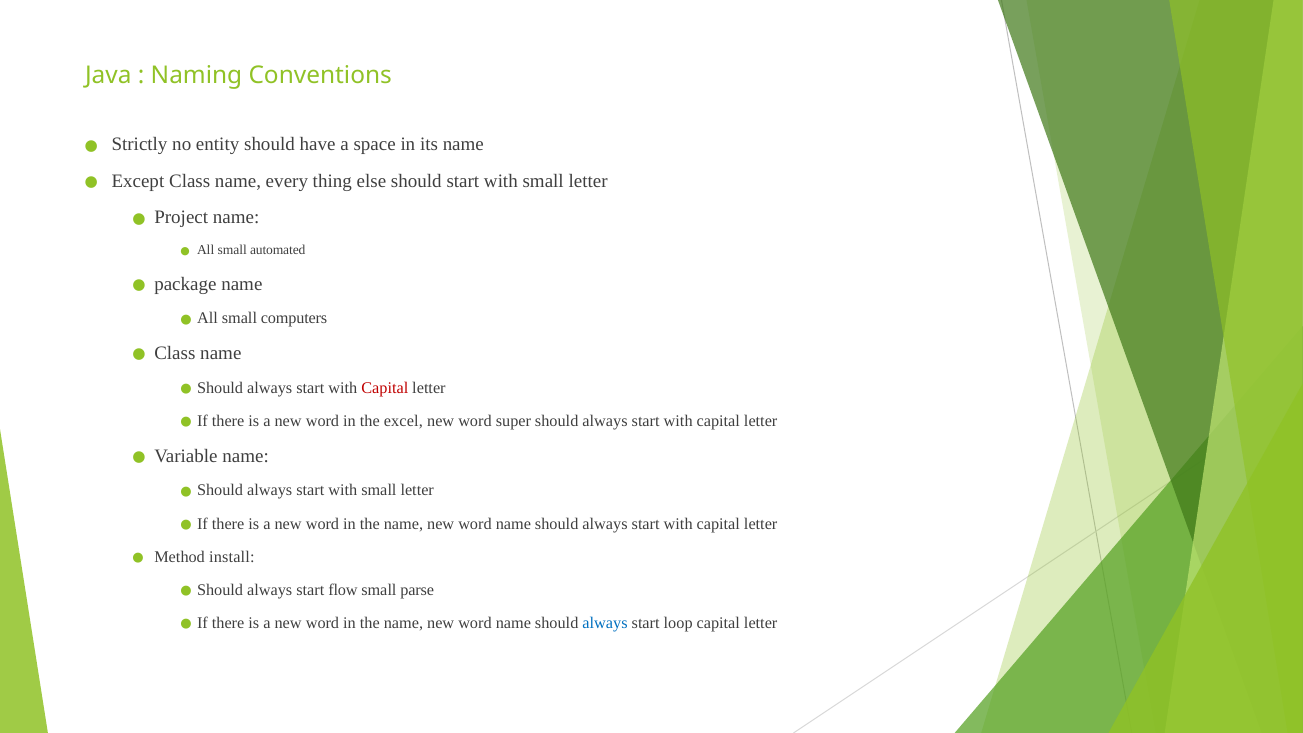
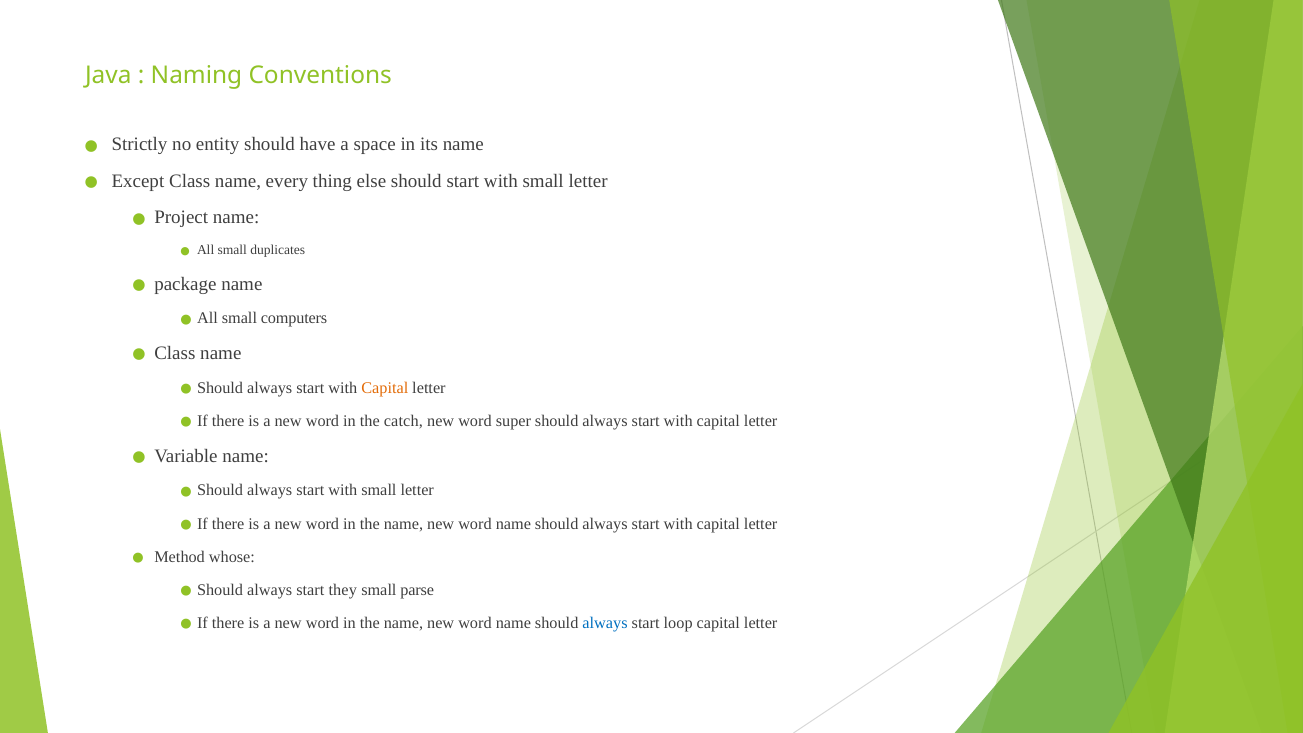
automated: automated -> duplicates
Capital at (385, 388) colour: red -> orange
excel: excel -> catch
install: install -> whose
flow: flow -> they
